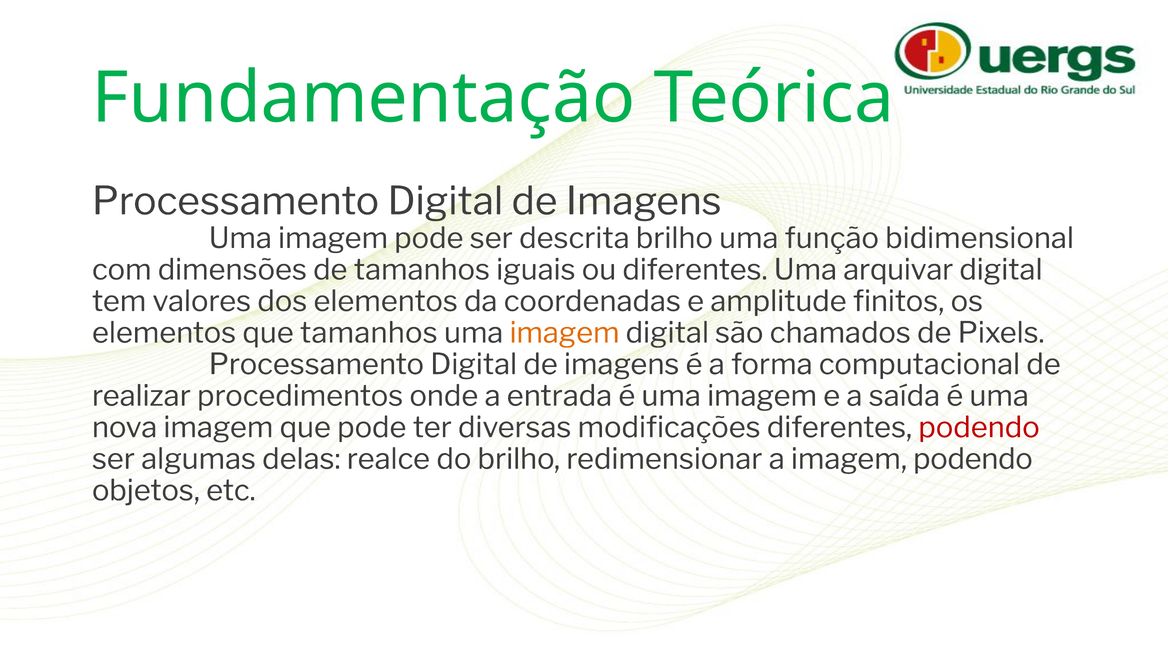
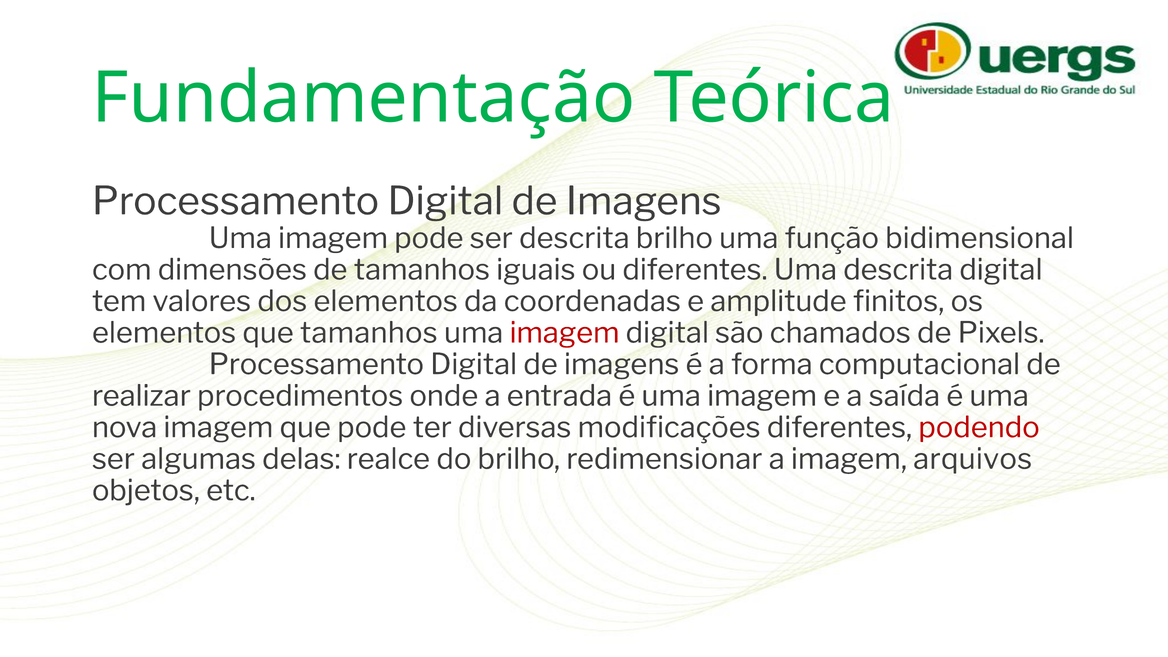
Uma arquivar: arquivar -> descrita
imagem at (565, 333) colour: orange -> red
imagem podendo: podendo -> arquivos
